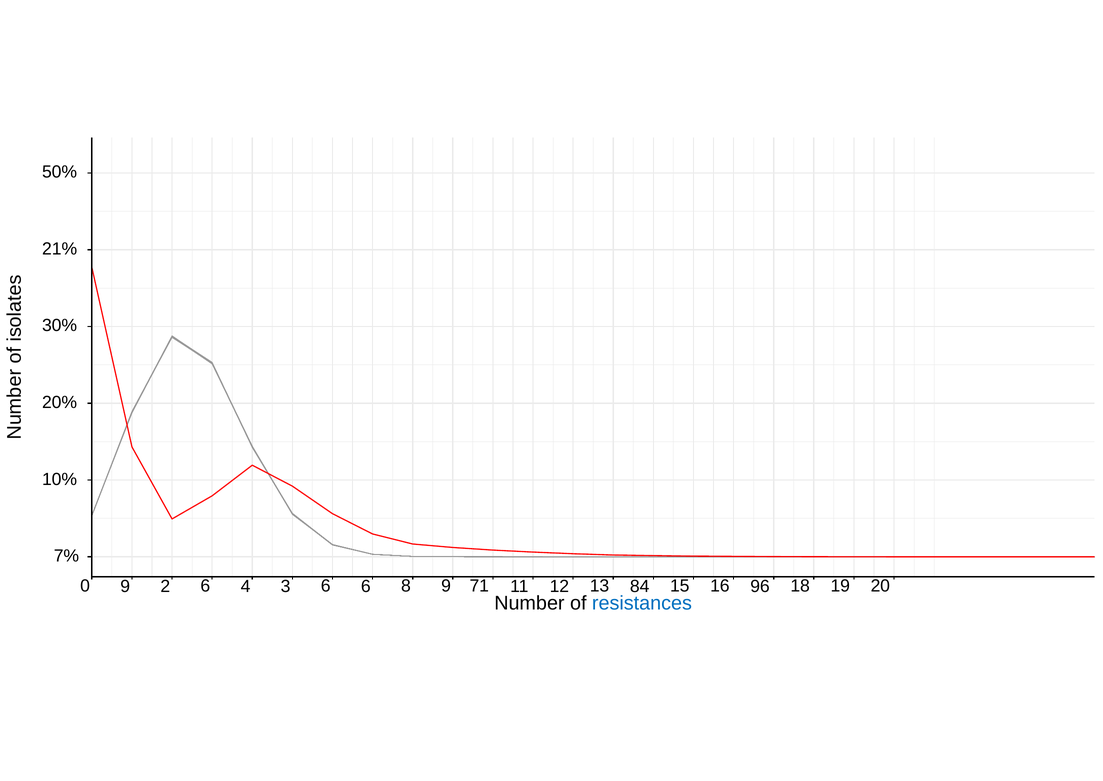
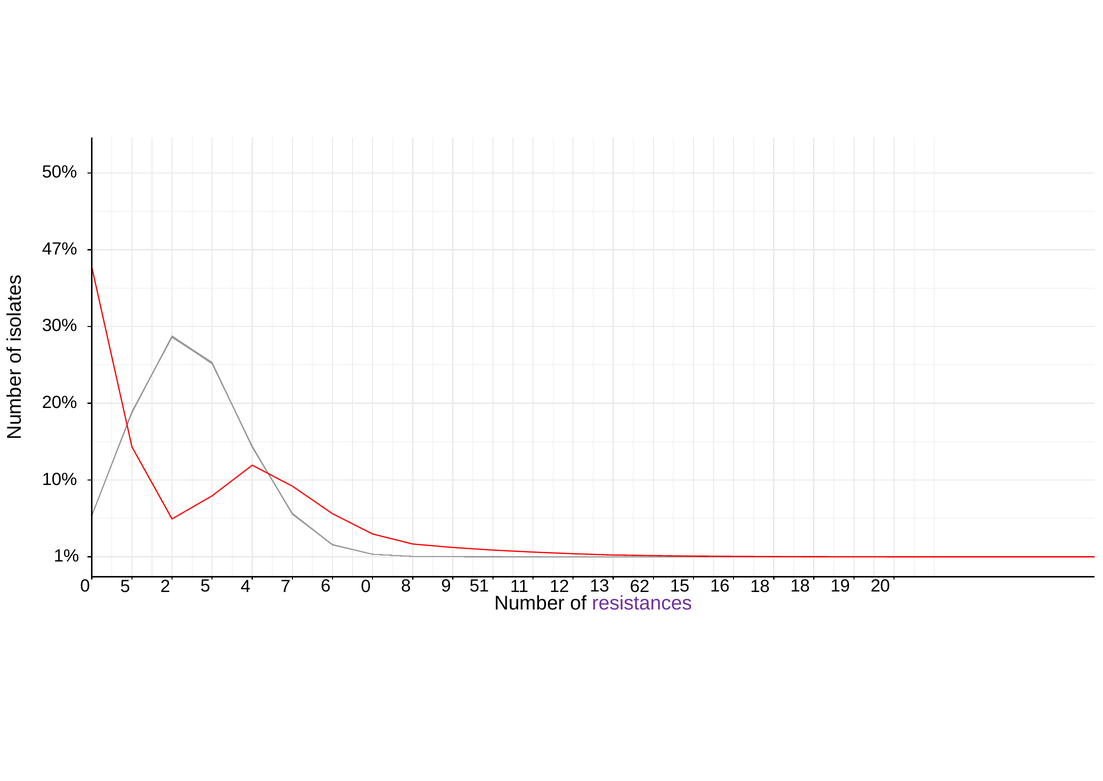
21%: 21% -> 47%
7%: 7% -> 1%
0 9: 9 -> 5
2 6: 6 -> 5
3: 3 -> 7
6 6: 6 -> 0
71: 71 -> 51
84: 84 -> 62
16 96: 96 -> 18
resistances colour: blue -> purple
